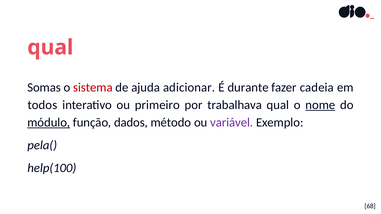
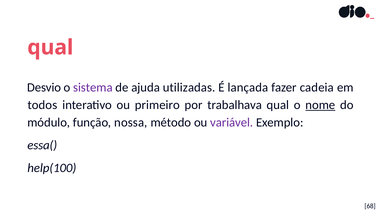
Somas: Somas -> Desvio
sistema colour: red -> purple
adicionar: adicionar -> utilizadas
durante: durante -> lançada
módulo underline: present -> none
dados: dados -> nossa
pela(: pela( -> essa(
